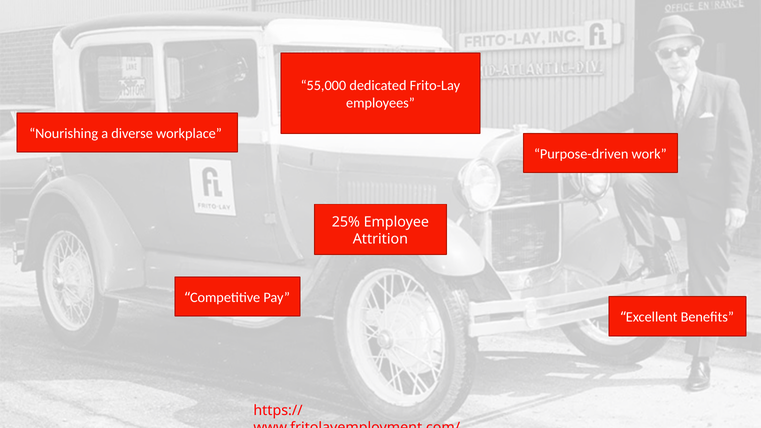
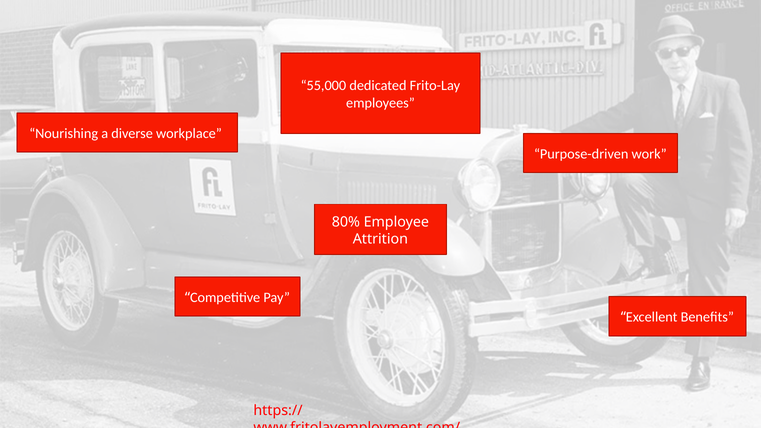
25%: 25% -> 80%
